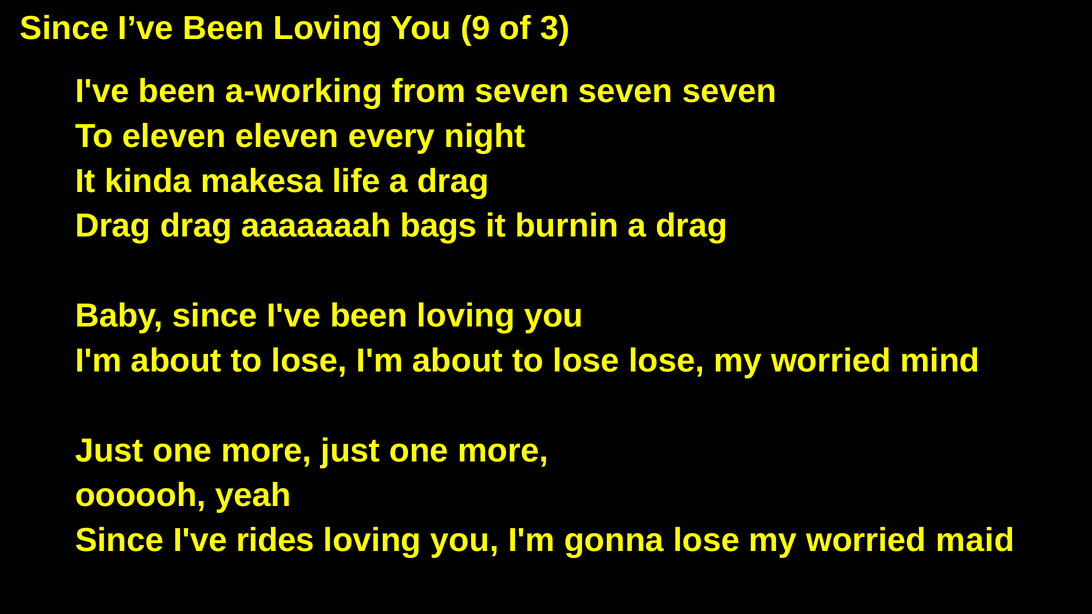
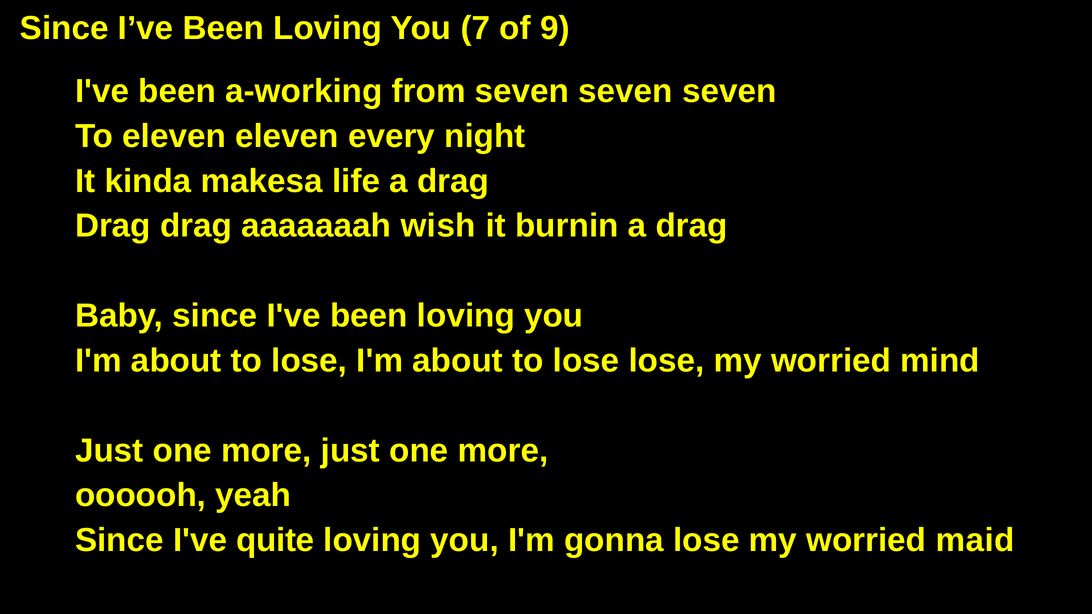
9: 9 -> 7
3: 3 -> 9
bags: bags -> wish
rides: rides -> quite
